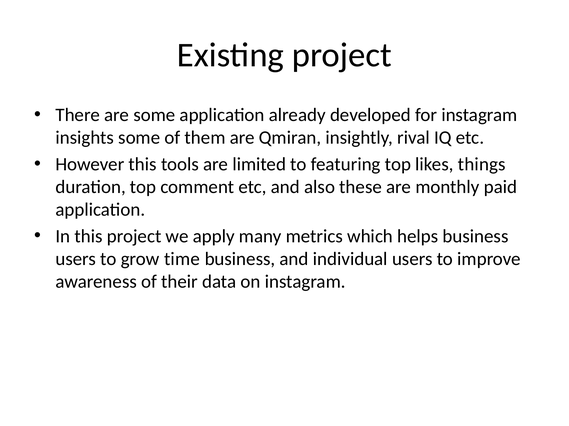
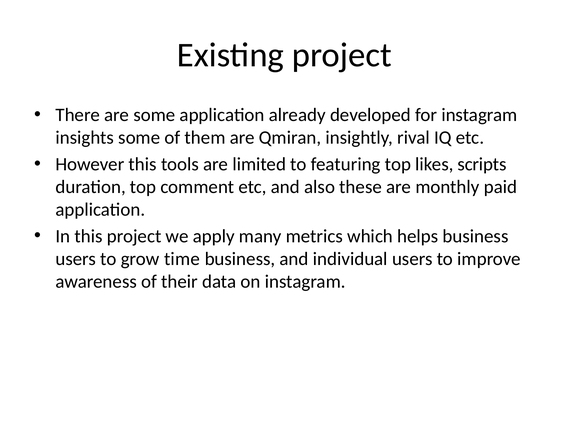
things: things -> scripts
